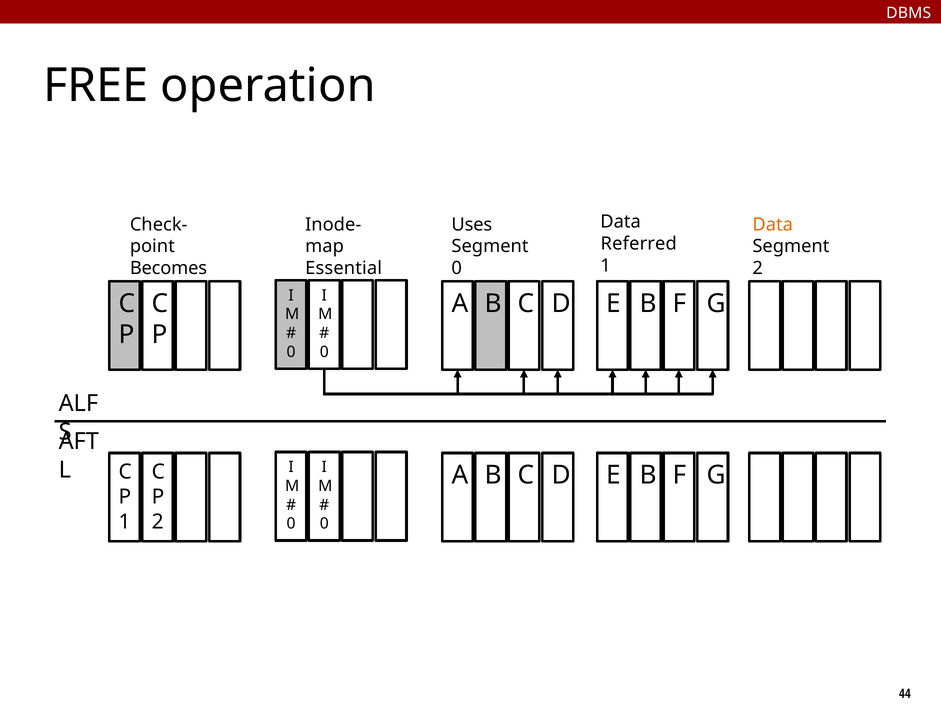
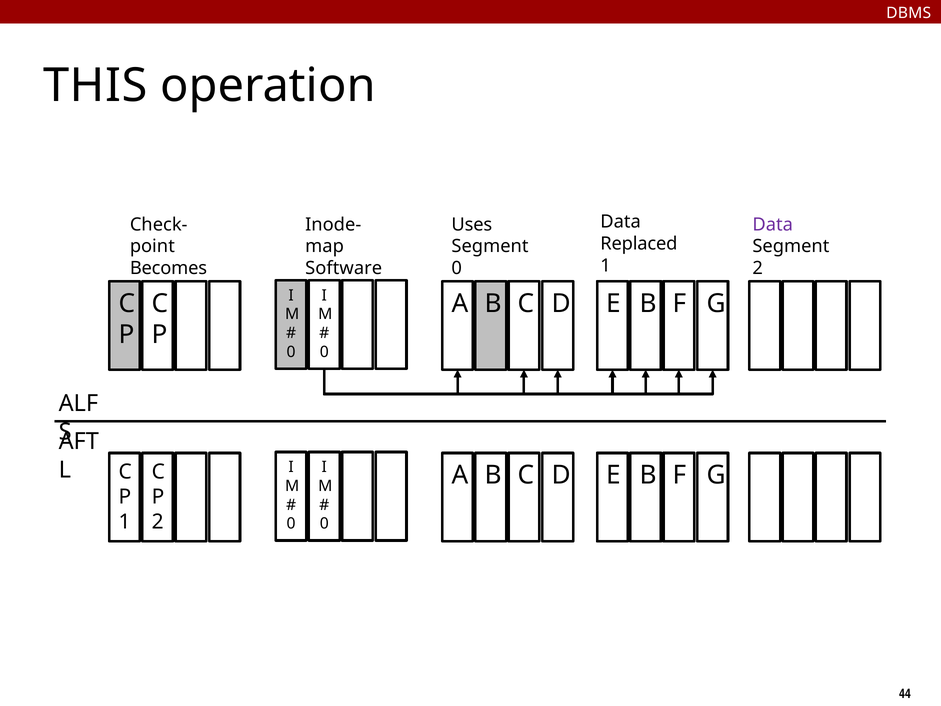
FREE: FREE -> THIS
Data at (773, 224) colour: orange -> purple
Referred: Referred -> Replaced
Essential: Essential -> Software
